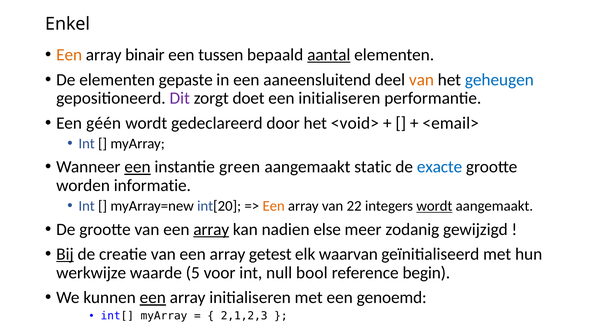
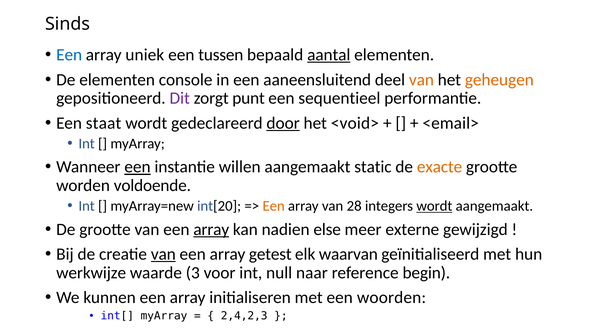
Enkel: Enkel -> Sinds
Een at (69, 55) colour: orange -> blue
binair: binair -> uniek
gepaste: gepaste -> console
geheugen colour: blue -> orange
doet: doet -> punt
een initialiseren: initialiseren -> sequentieel
géén: géén -> staat
door underline: none -> present
green: green -> willen
exacte colour: blue -> orange
informatie: informatie -> voldoende
22: 22 -> 28
zodanig: zodanig -> externe
Bij underline: present -> none
van at (163, 254) underline: none -> present
5: 5 -> 3
bool: bool -> naar
een at (153, 298) underline: present -> none
genoemd: genoemd -> woorden
2,1,2,3: 2,1,2,3 -> 2,4,2,3
